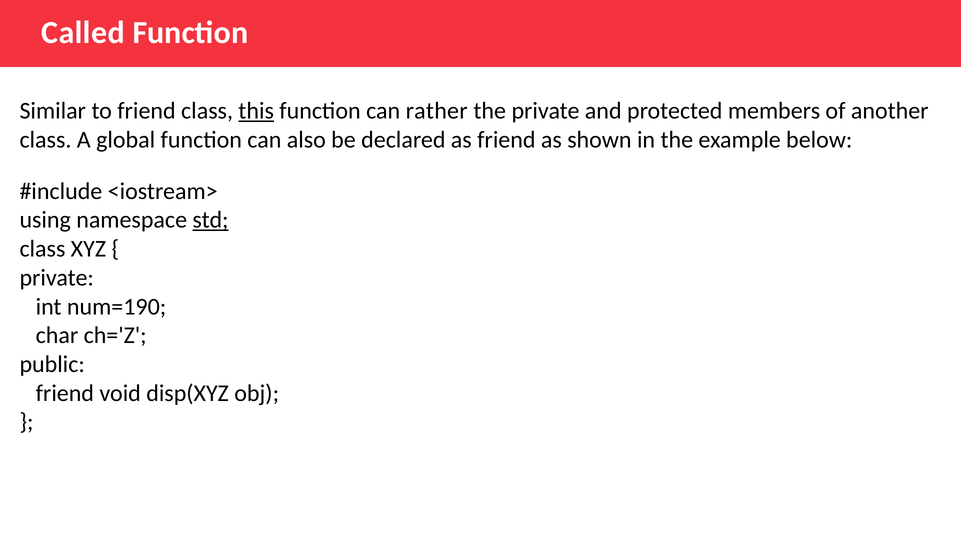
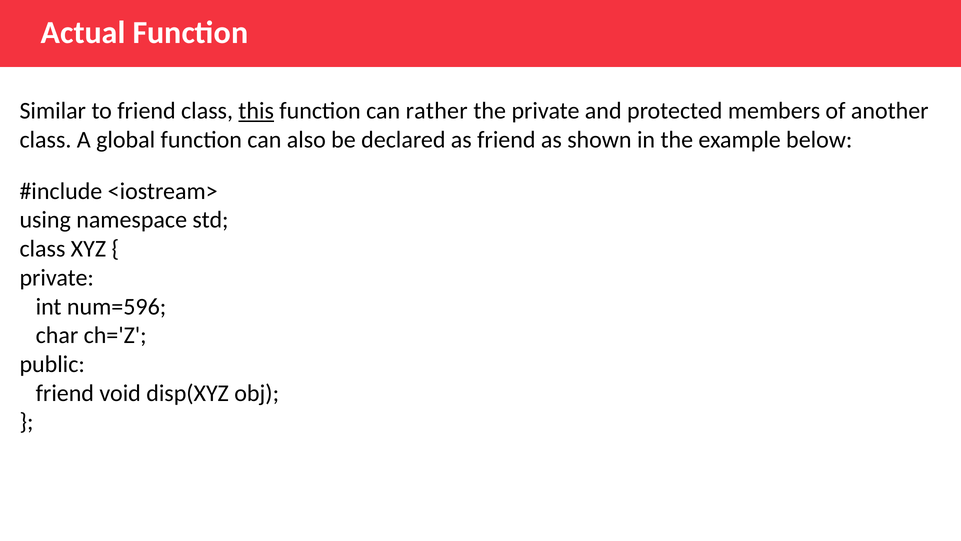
Called: Called -> Actual
std underline: present -> none
num=190: num=190 -> num=596
